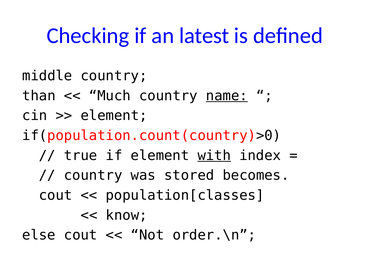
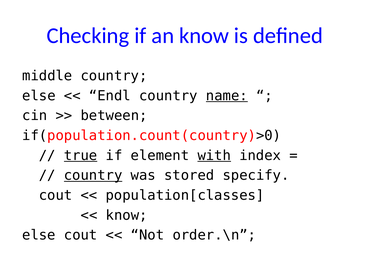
an latest: latest -> know
than at (39, 96): than -> else
Much: Much -> Endl
element at (114, 116): element -> between
true underline: none -> present
country at (93, 176) underline: none -> present
becomes: becomes -> specify
